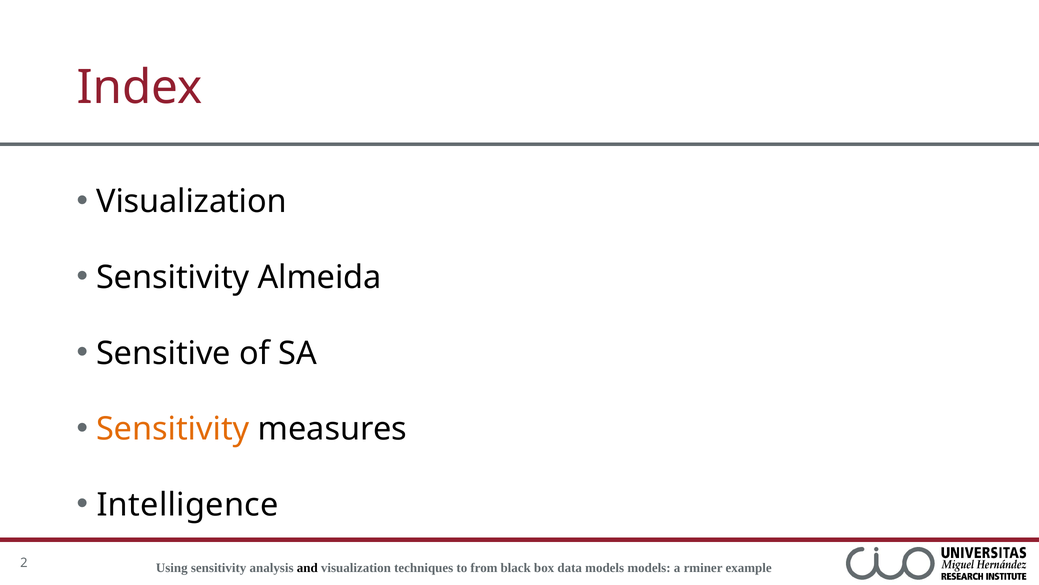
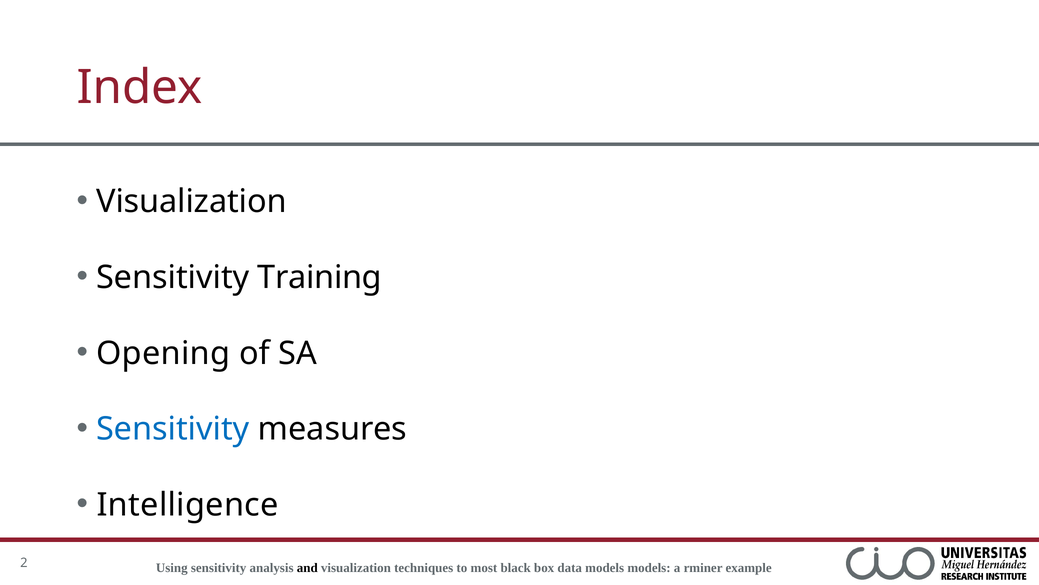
Almeida: Almeida -> Training
Sensitive: Sensitive -> Opening
Sensitivity at (173, 429) colour: orange -> blue
from: from -> most
